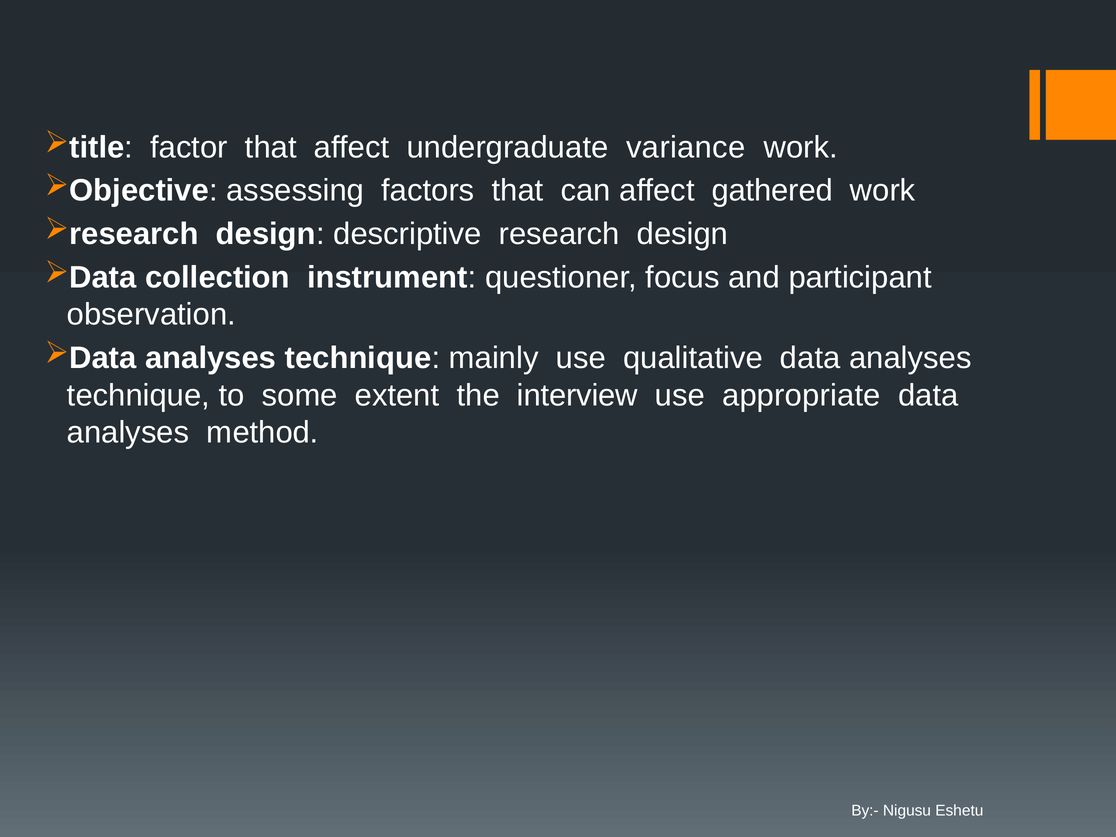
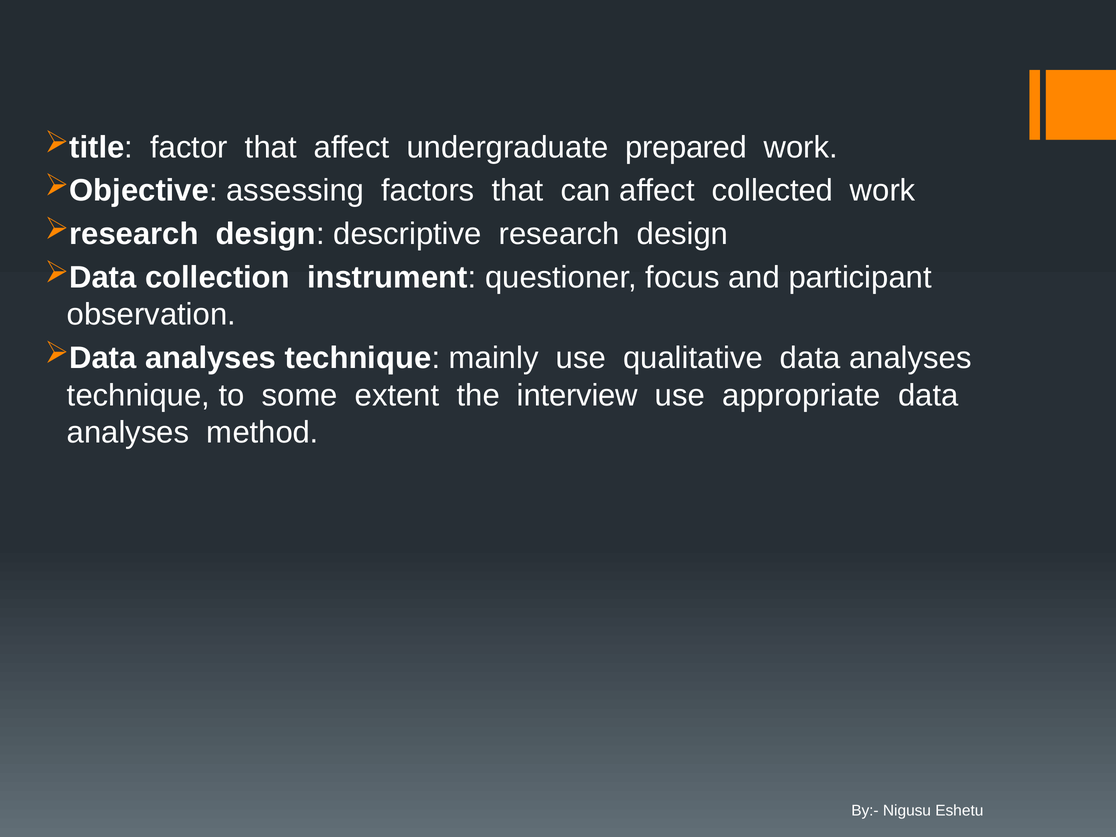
variance: variance -> prepared
gathered: gathered -> collected
